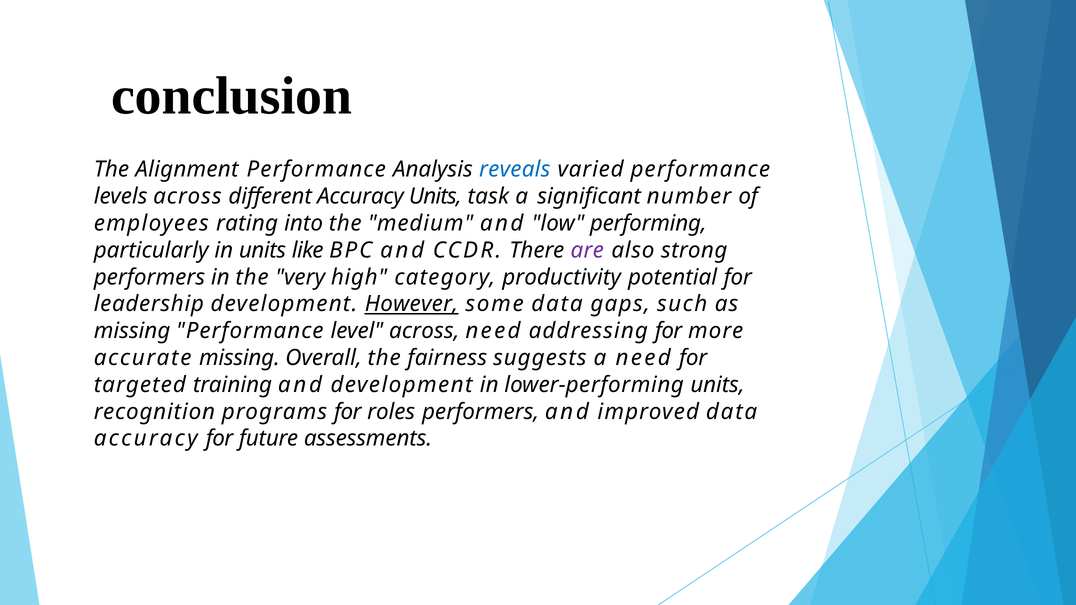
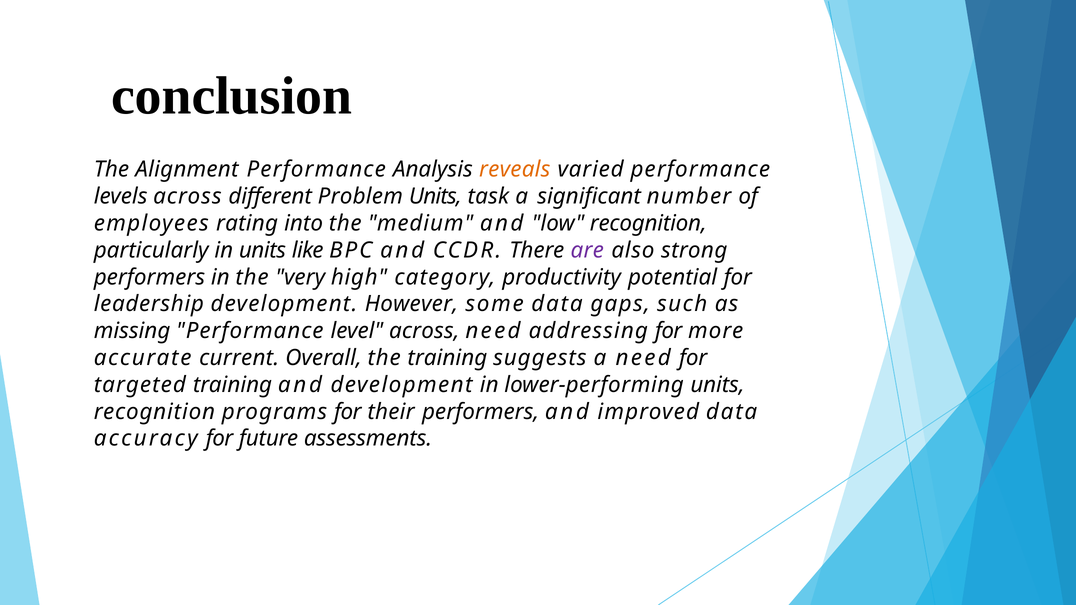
reveals colour: blue -> orange
different Accuracy: Accuracy -> Problem
low performing: performing -> recognition
However underline: present -> none
accurate missing: missing -> current
the fairness: fairness -> training
roles: roles -> their
